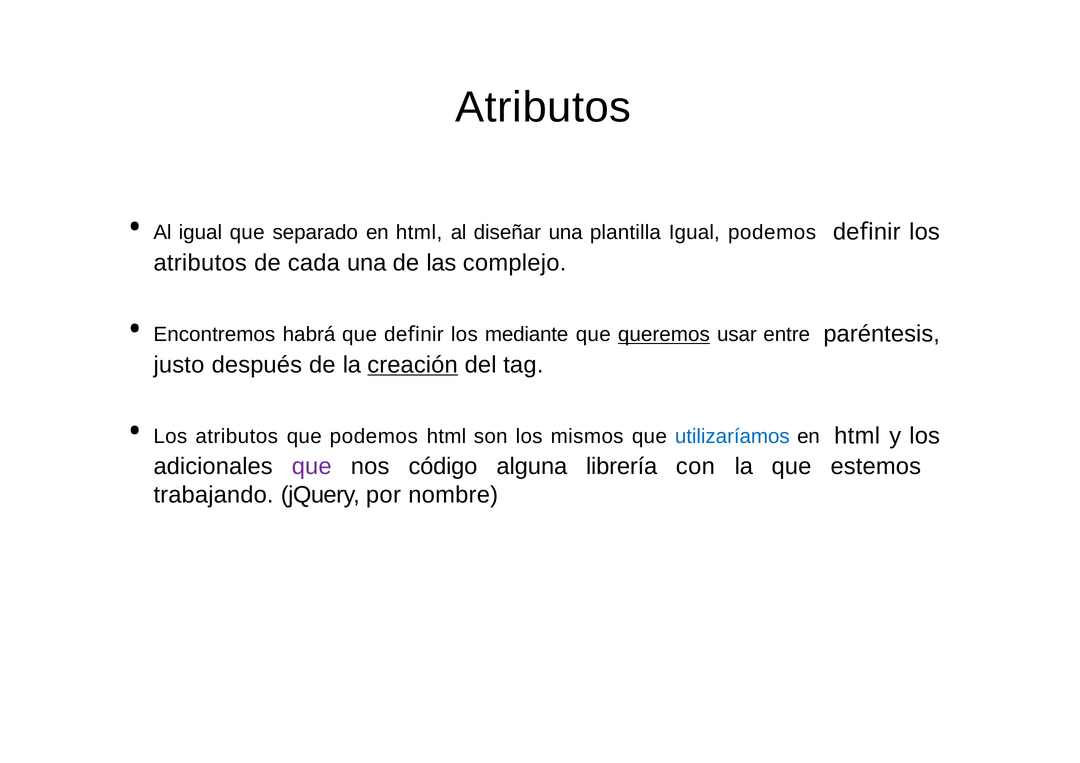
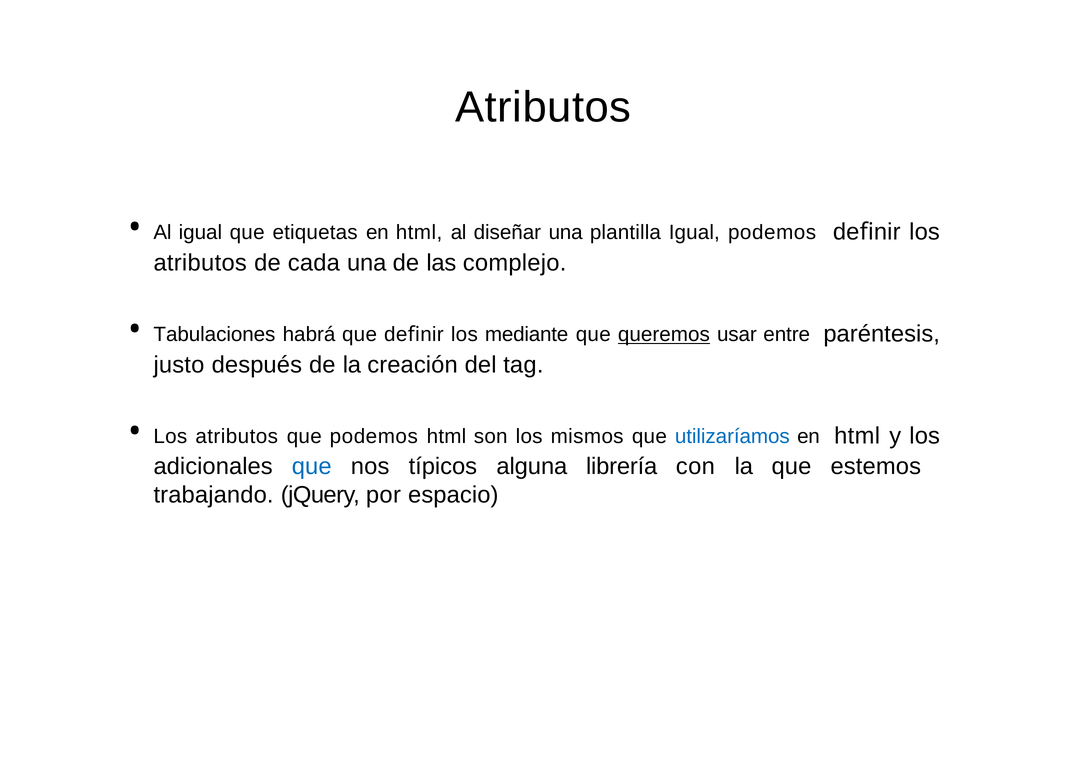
separado: separado -> etiquetas
Encontremos: Encontremos -> Tabulaciones
creación underline: present -> none
que at (312, 467) colour: purple -> blue
código: código -> típicos
nombre: nombre -> espacio
